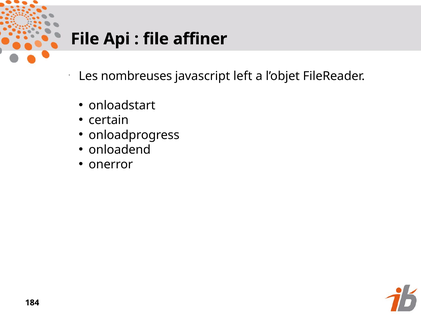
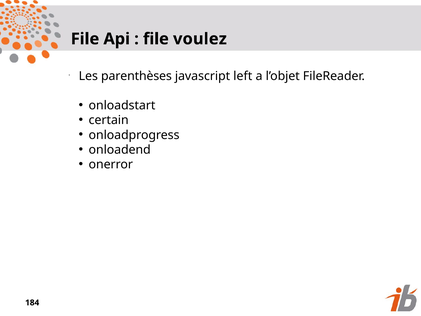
affiner: affiner -> voulez
nombreuses: nombreuses -> parenthèses
